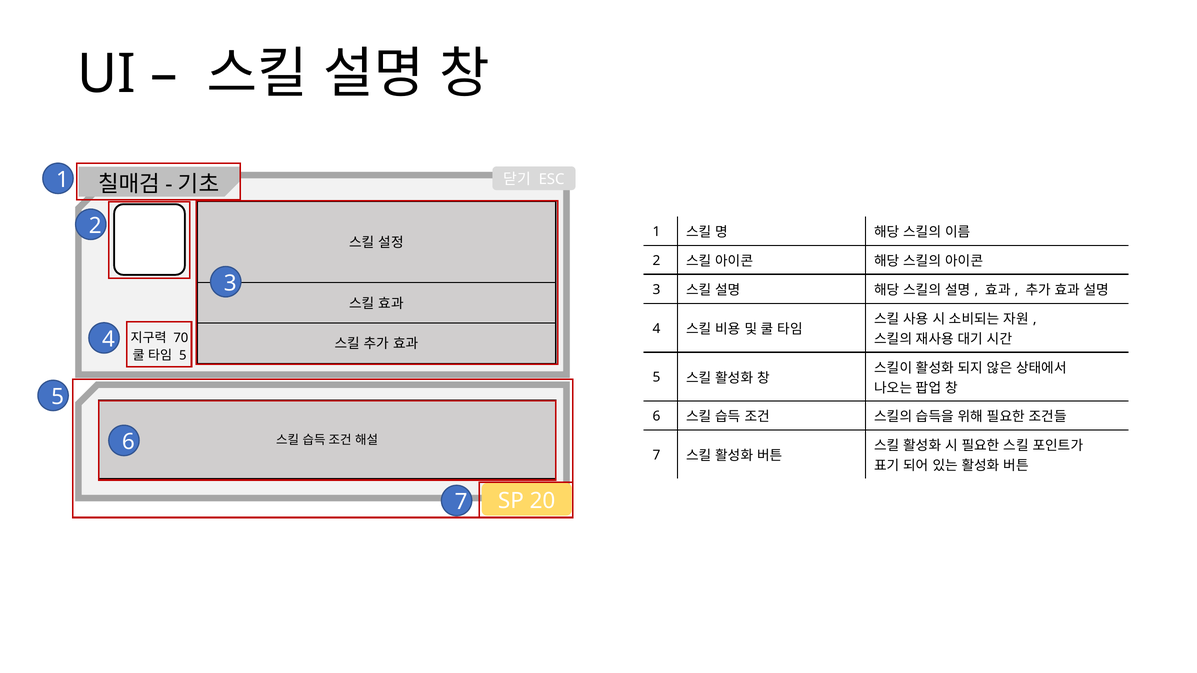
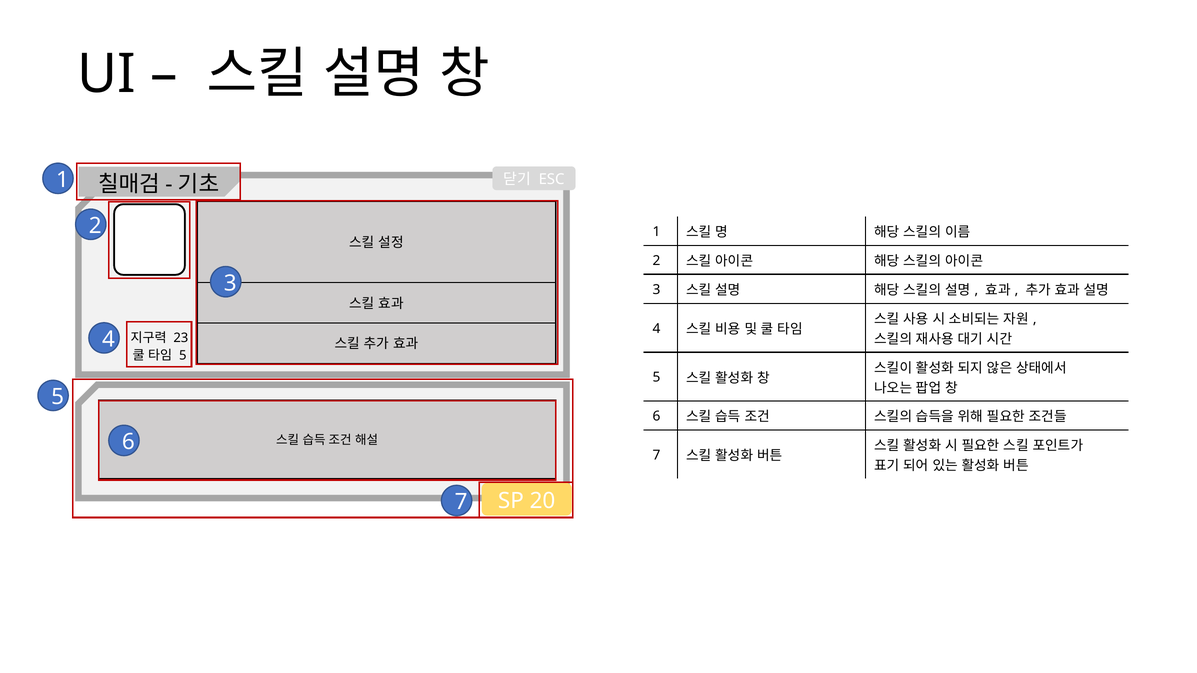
70: 70 -> 23
